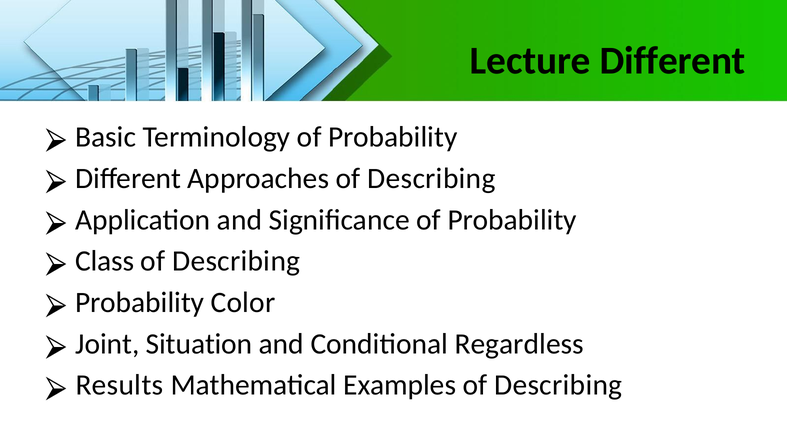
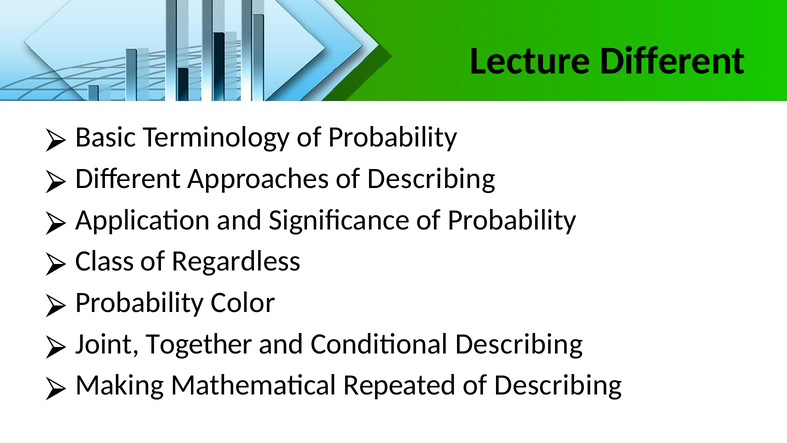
Describing at (236, 261): Describing -> Regardless
Situation: Situation -> Together
Conditional Regardless: Regardless -> Describing
Results: Results -> Making
Examples: Examples -> Repeated
